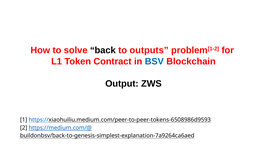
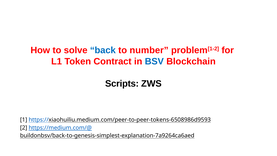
back colour: black -> blue
outputs: outputs -> number
Output: Output -> Scripts
